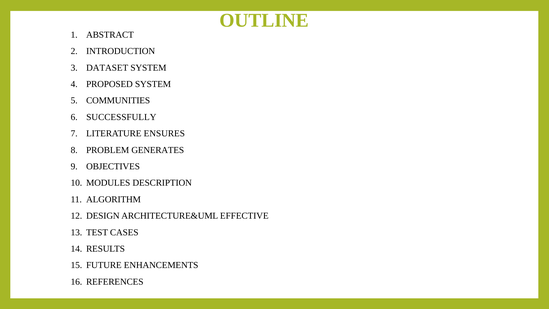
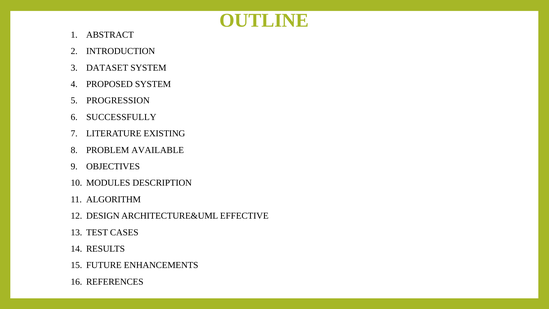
COMMUNITIES: COMMUNITIES -> PROGRESSION
ENSURES: ENSURES -> EXISTING
GENERATES: GENERATES -> AVAILABLE
